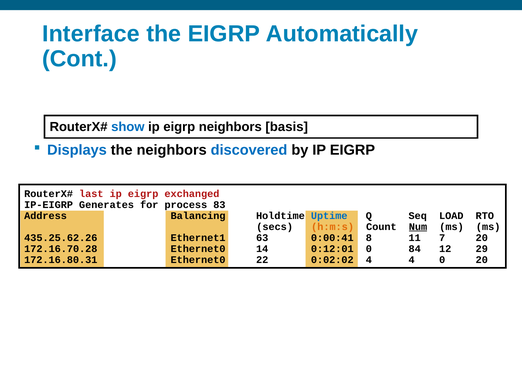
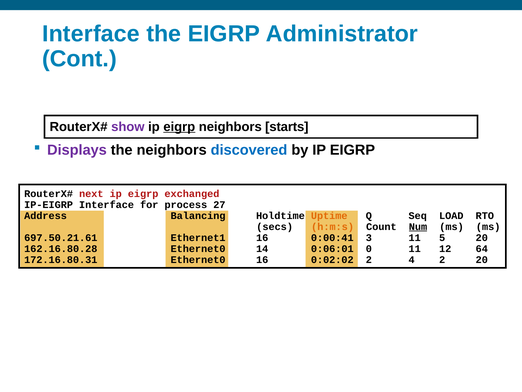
Automatically: Automatically -> Administrator
show colour: blue -> purple
eigrp at (179, 127) underline: none -> present
basis: basis -> starts
Displays colour: blue -> purple
last: last -> next
IP-EIGRP Generates: Generates -> Interface
83: 83 -> 27
Uptime colour: blue -> orange
435.25.62.26: 435.25.62.26 -> 697.50.21.61
Ethernet1 63: 63 -> 16
8: 8 -> 3
7: 7 -> 5
172.16.70.28: 172.16.70.28 -> 162.16.80.28
0:12:01: 0:12:01 -> 0:06:01
0 84: 84 -> 11
29: 29 -> 64
Ethernet0 22: 22 -> 16
0:02:02 4: 4 -> 2
4 0: 0 -> 2
